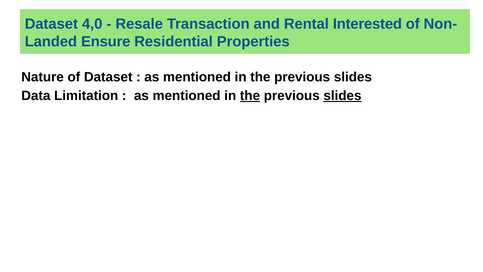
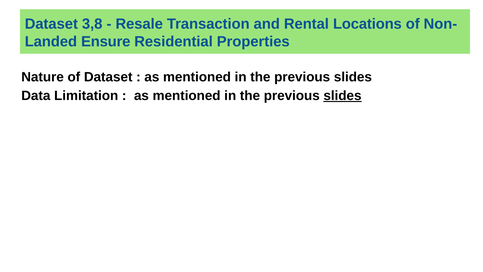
4,0: 4,0 -> 3,8
Interested: Interested -> Locations
the at (250, 96) underline: present -> none
